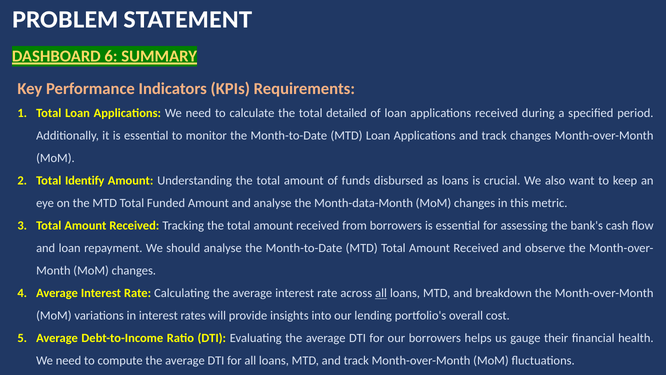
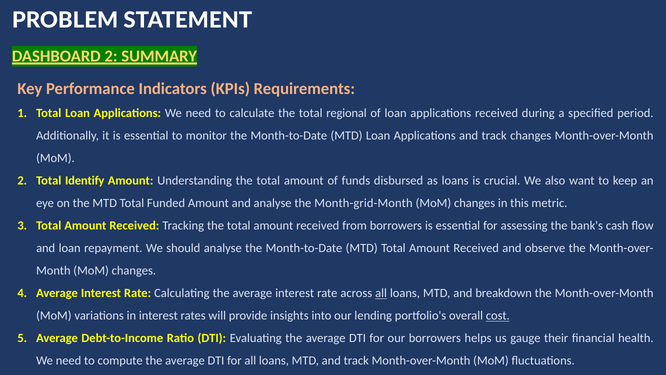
DASHBOARD 6: 6 -> 2
detailed: detailed -> regional
Month-data-Month: Month-data-Month -> Month-grid-Month
cost underline: none -> present
